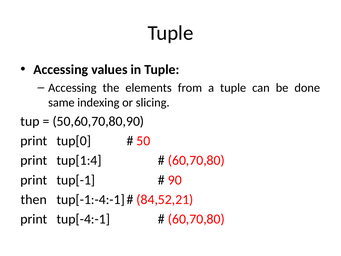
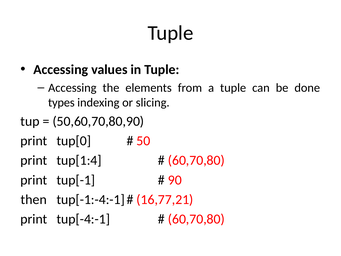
same: same -> types
84,52,21: 84,52,21 -> 16,77,21
